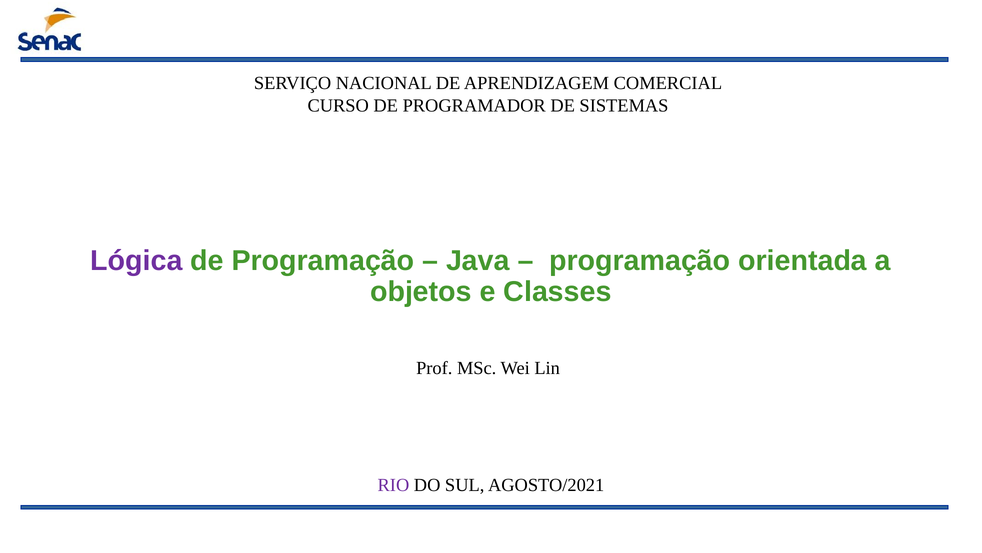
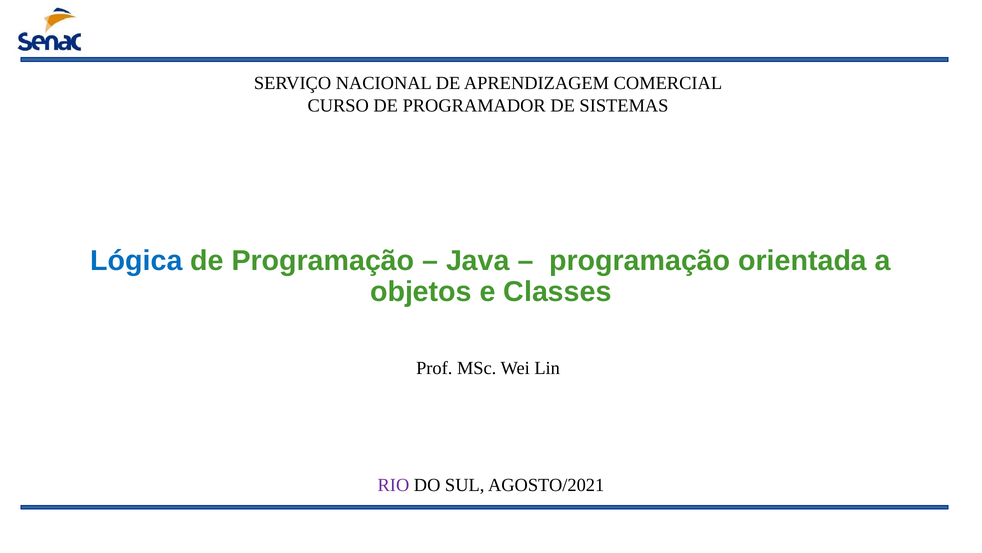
Lógica colour: purple -> blue
